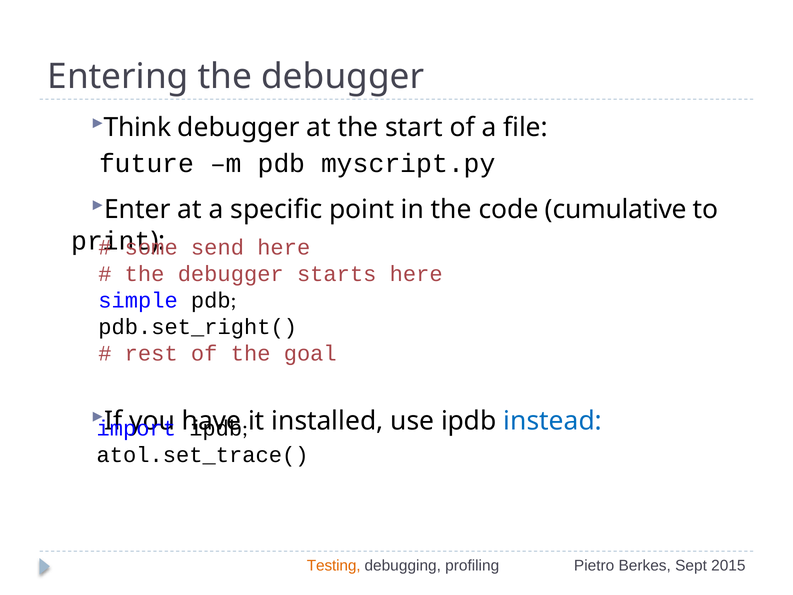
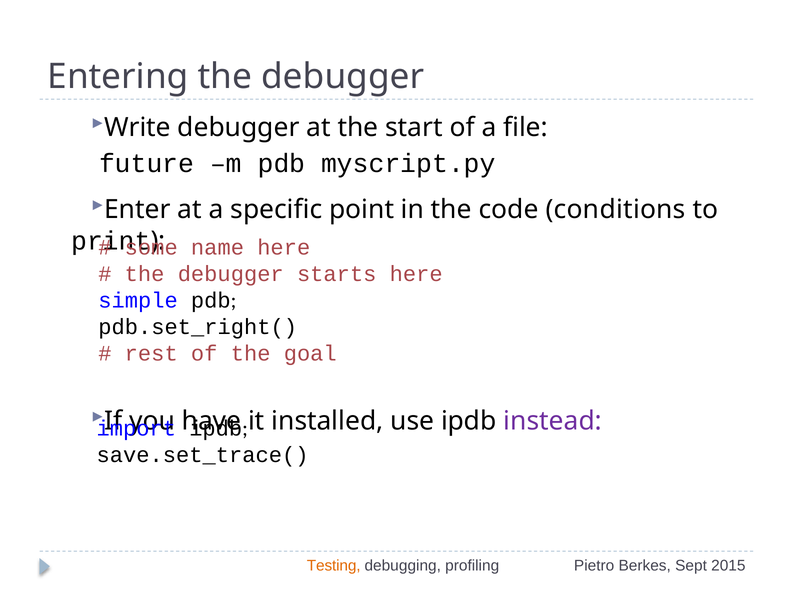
Think: Think -> Write
cumulative: cumulative -> conditions
send: send -> name
instead colour: blue -> purple
atol.set_trace(: atol.set_trace( -> save.set_trace(
